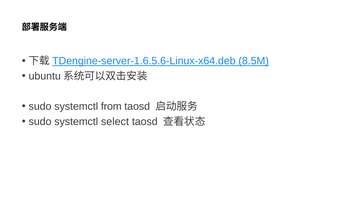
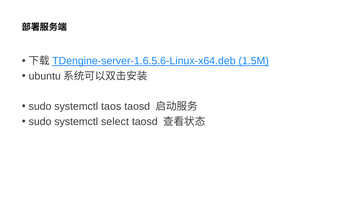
8.5M: 8.5M -> 1.5M
from: from -> taos
